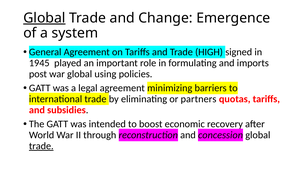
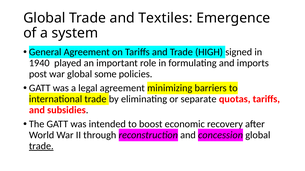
Global at (44, 18) underline: present -> none
Change: Change -> Textiles
1945: 1945 -> 1940
using: using -> some
partners: partners -> separate
